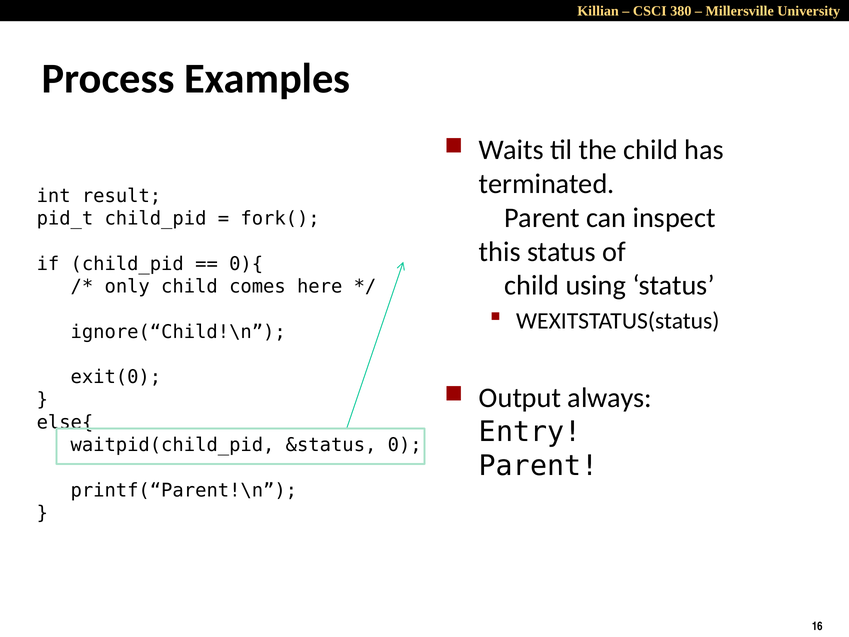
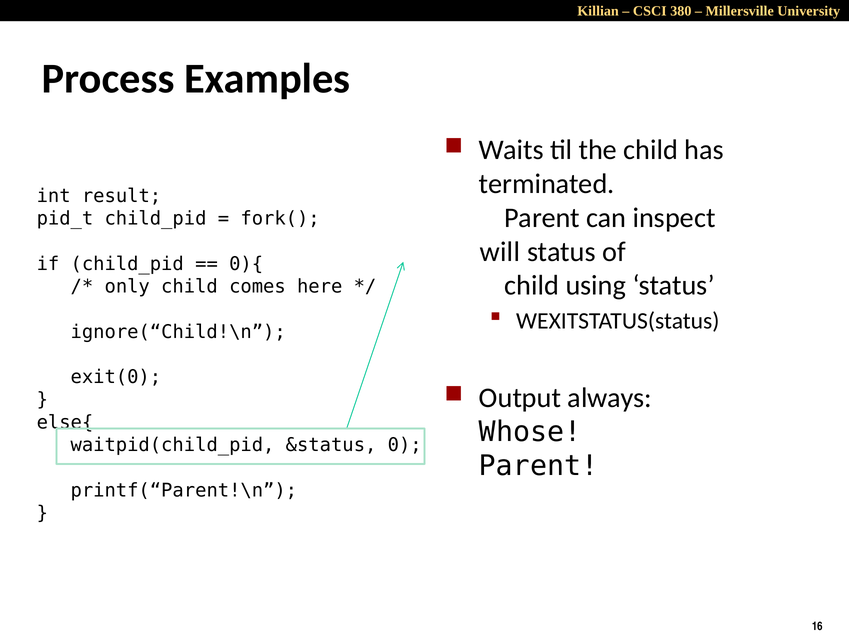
this: this -> will
Entry: Entry -> Whose
